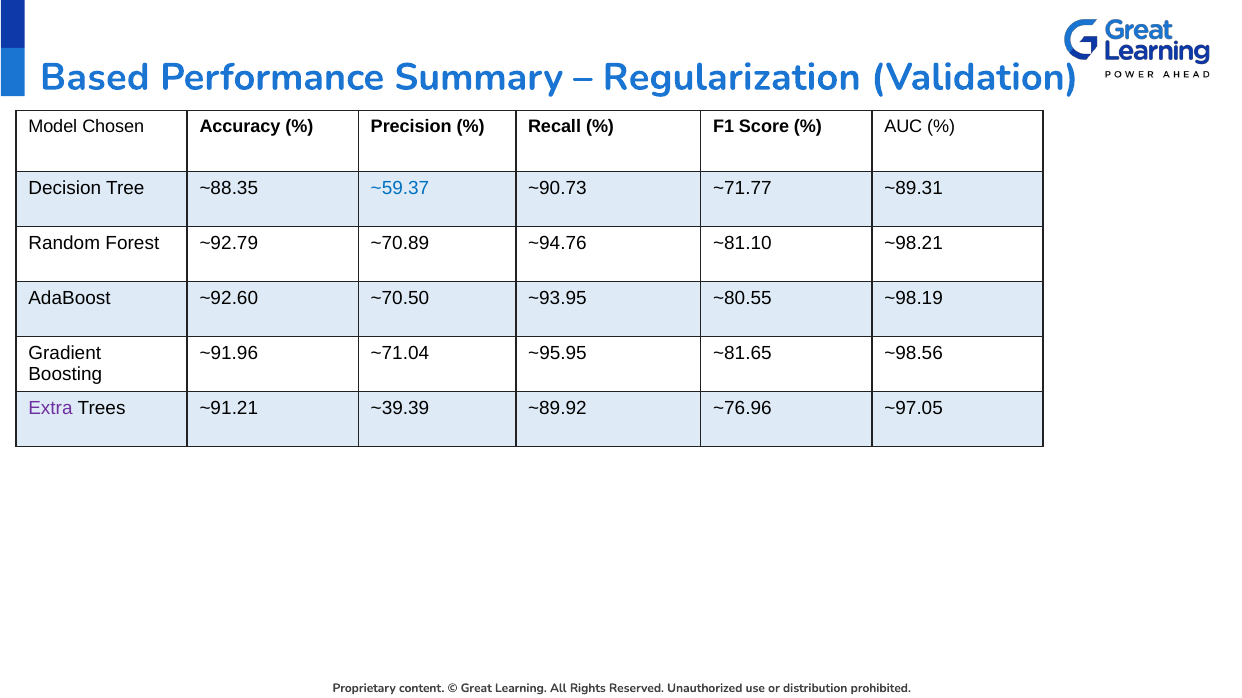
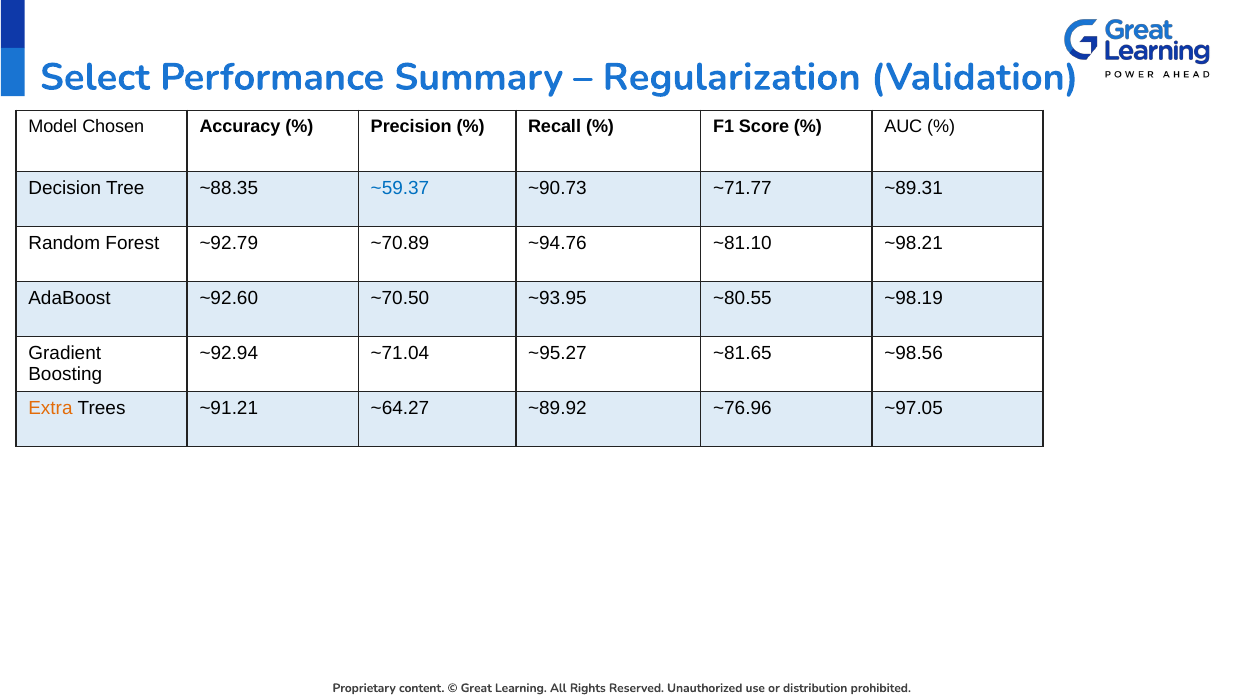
Based: Based -> Select
~91.96: ~91.96 -> ~92.94
~95.95: ~95.95 -> ~95.27
Extra colour: purple -> orange
~39.39: ~39.39 -> ~64.27
